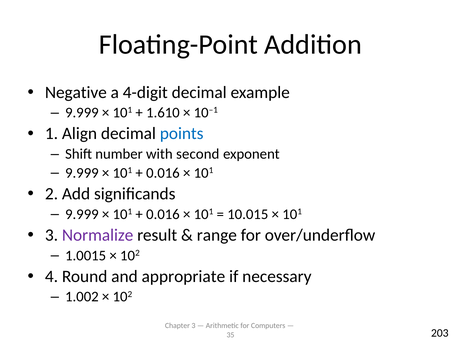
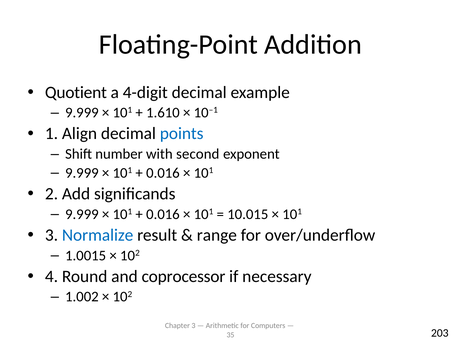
Negative: Negative -> Quotient
Normalize colour: purple -> blue
appropriate: appropriate -> coprocessor
